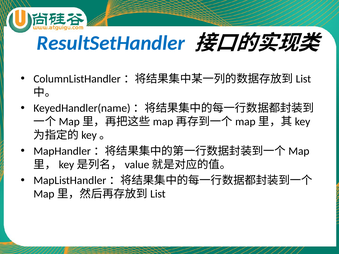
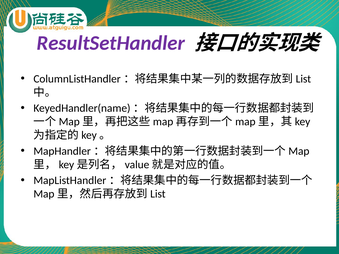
ResultSetHandler colour: blue -> purple
